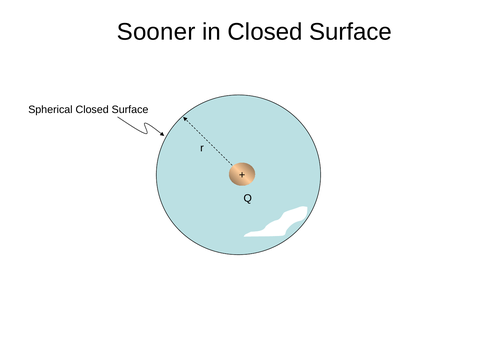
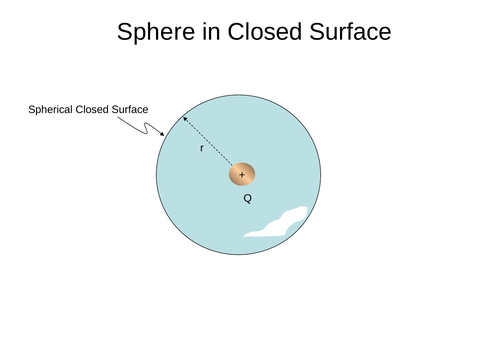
Sooner: Sooner -> Sphere
